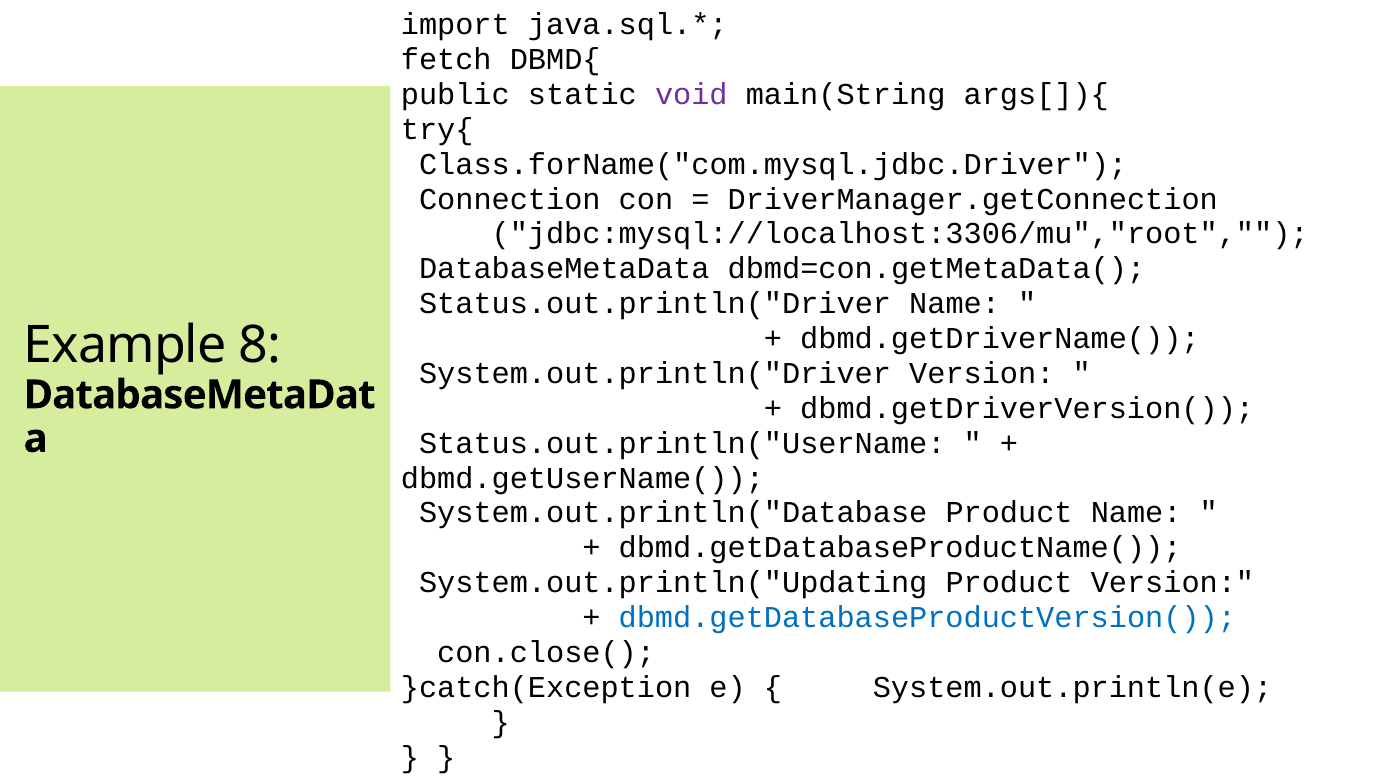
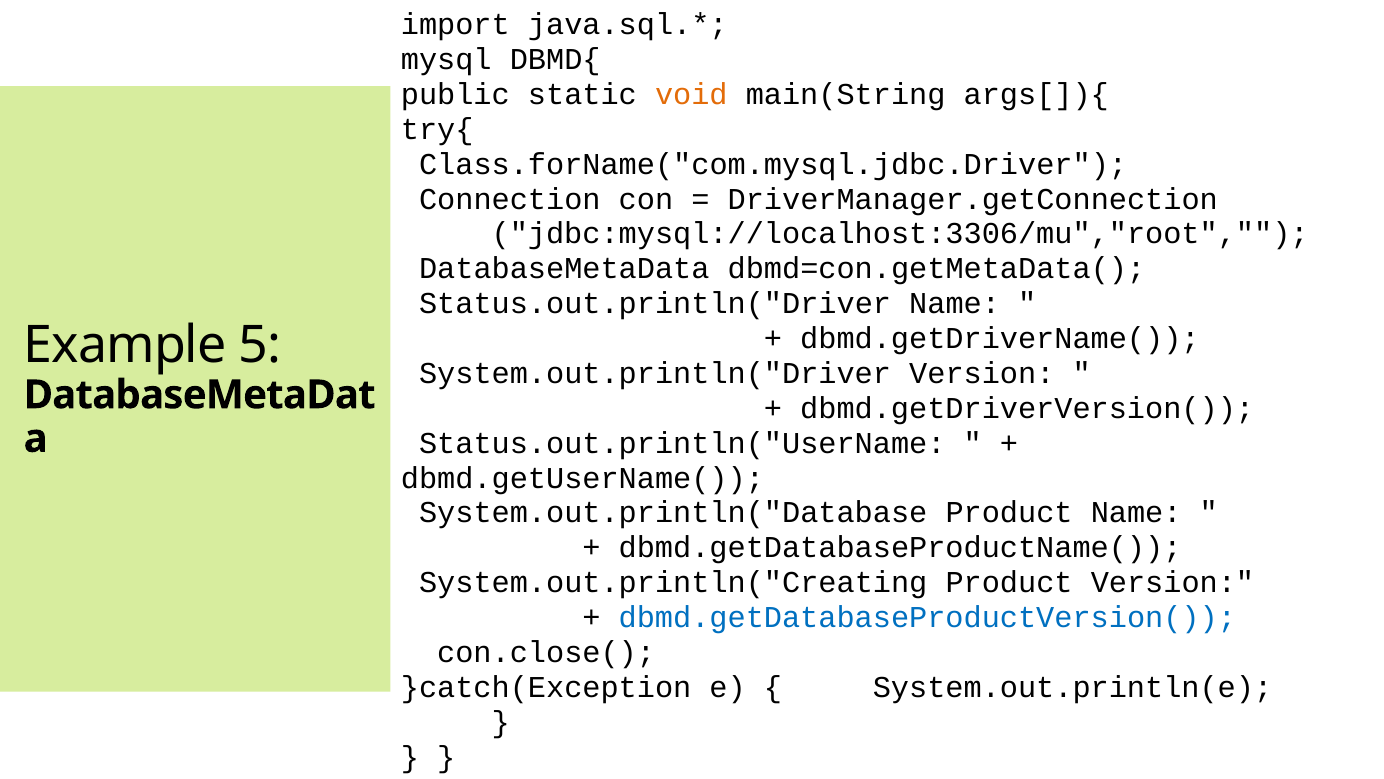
fetch: fetch -> mysql
void colour: purple -> orange
8: 8 -> 5
System.out.println("Updating: System.out.println("Updating -> System.out.println("Creating
